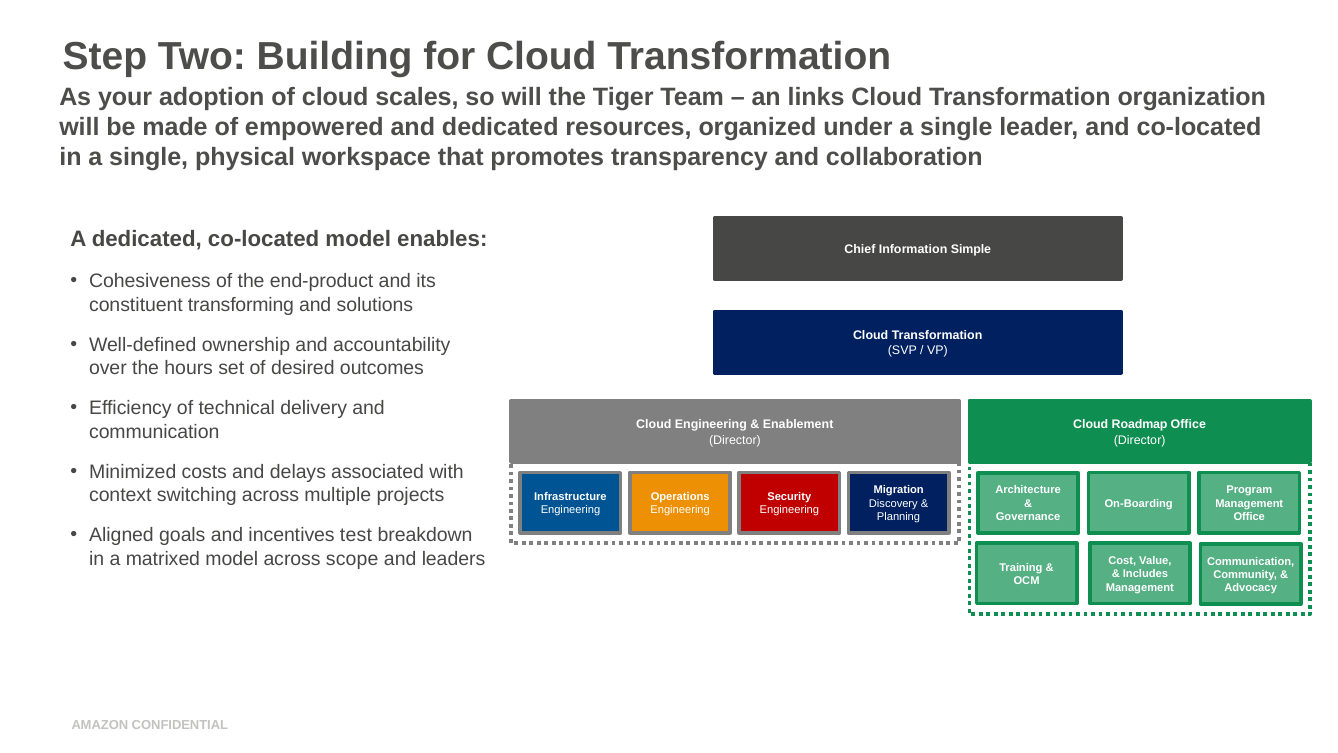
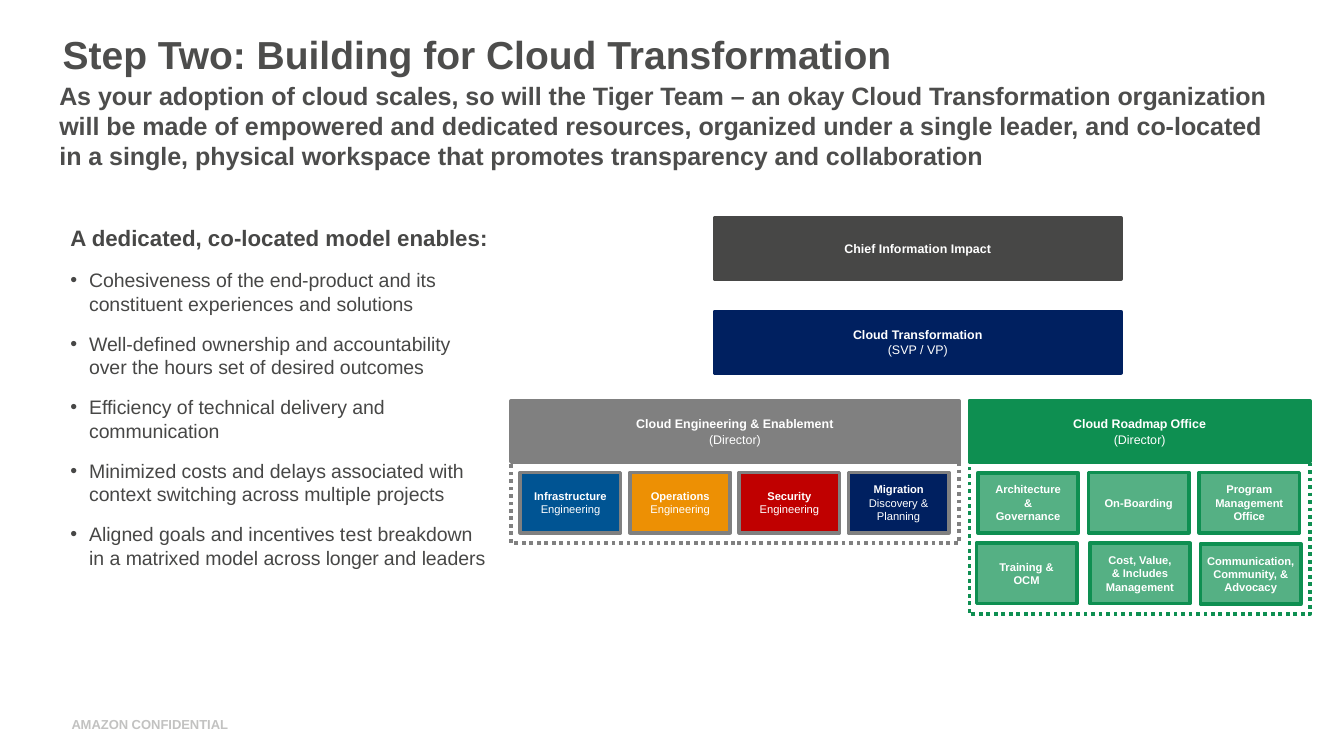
links: links -> okay
Simple: Simple -> Impact
transforming: transforming -> experiences
scope: scope -> longer
